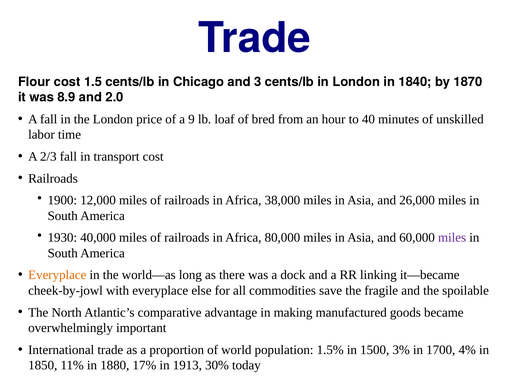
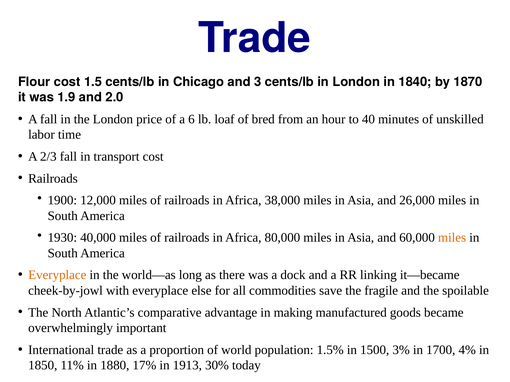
8.9: 8.9 -> 1.9
9: 9 -> 6
miles at (452, 238) colour: purple -> orange
